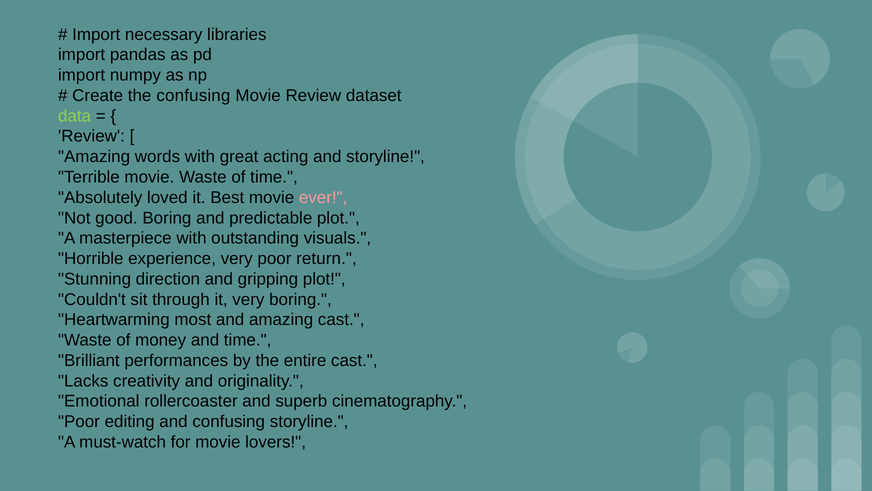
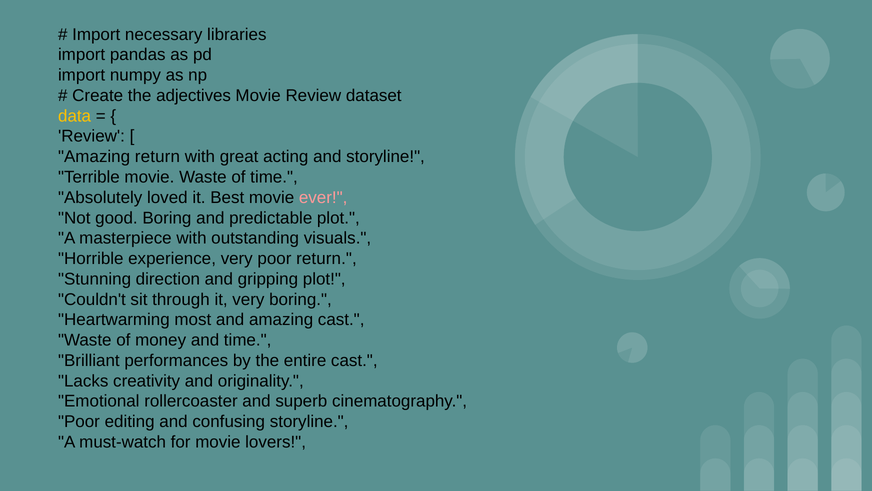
the confusing: confusing -> adjectives
data colour: light green -> yellow
Amazing words: words -> return
